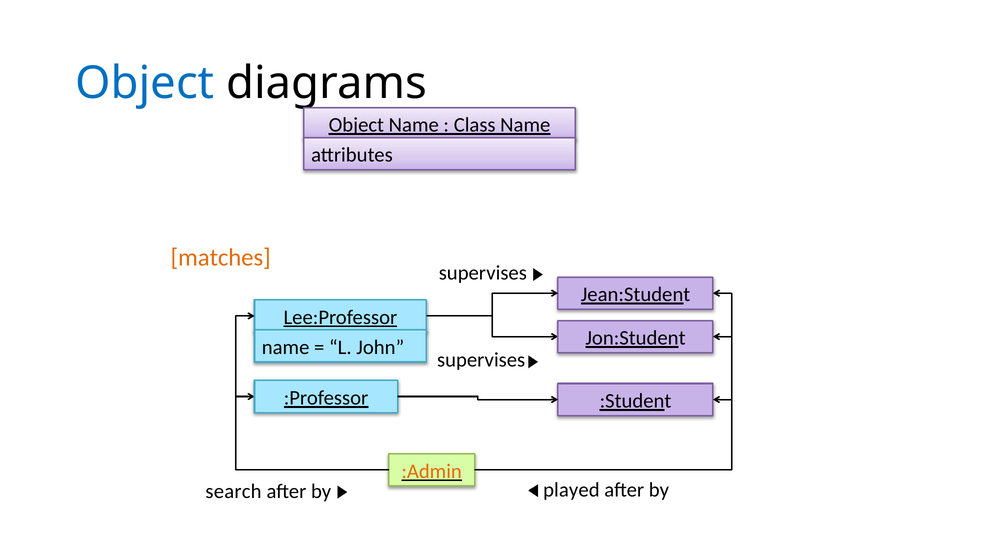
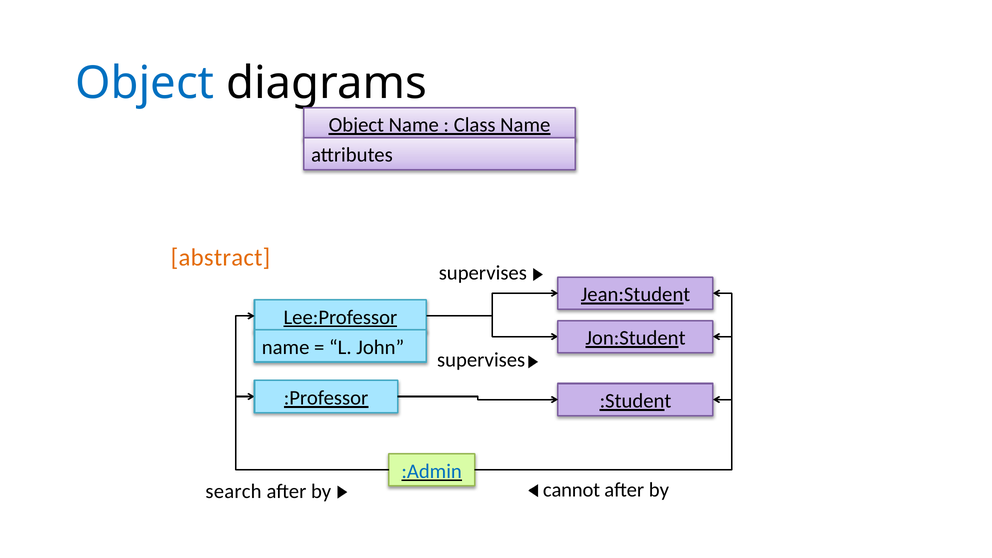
matches: matches -> abstract
:Admin colour: orange -> blue
played: played -> cannot
